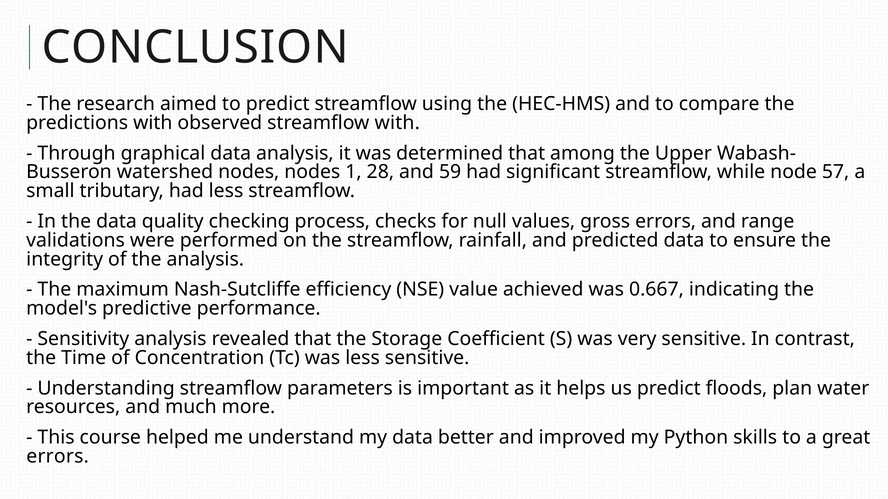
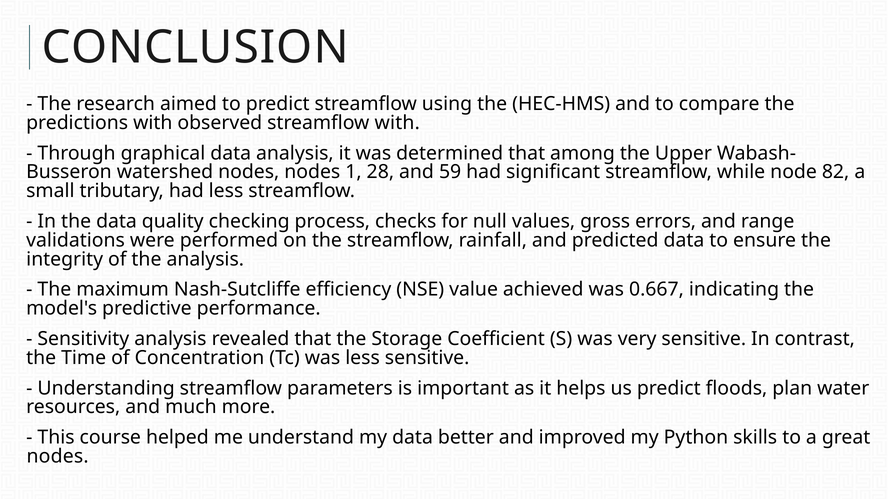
57: 57 -> 82
errors at (58, 457): errors -> nodes
